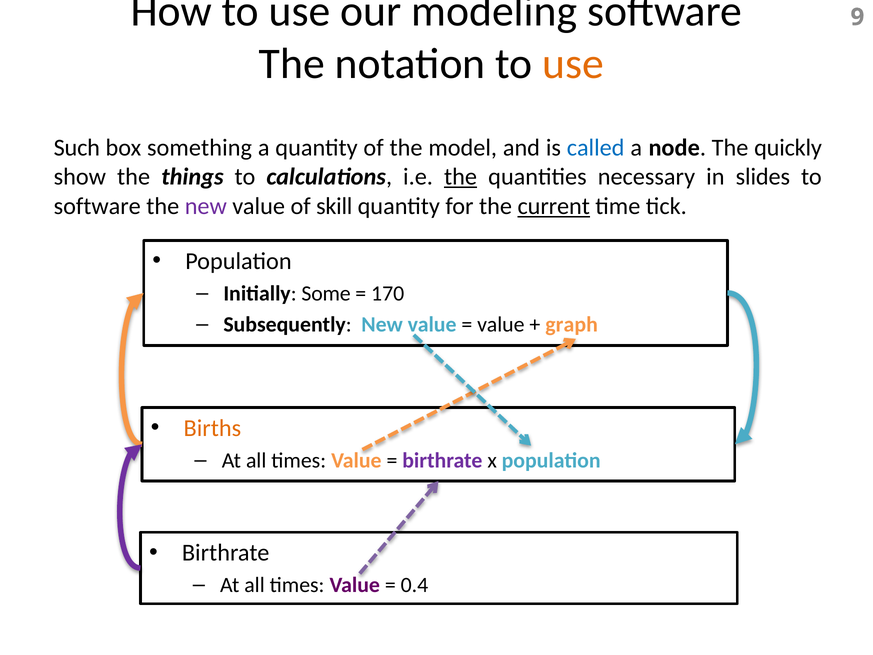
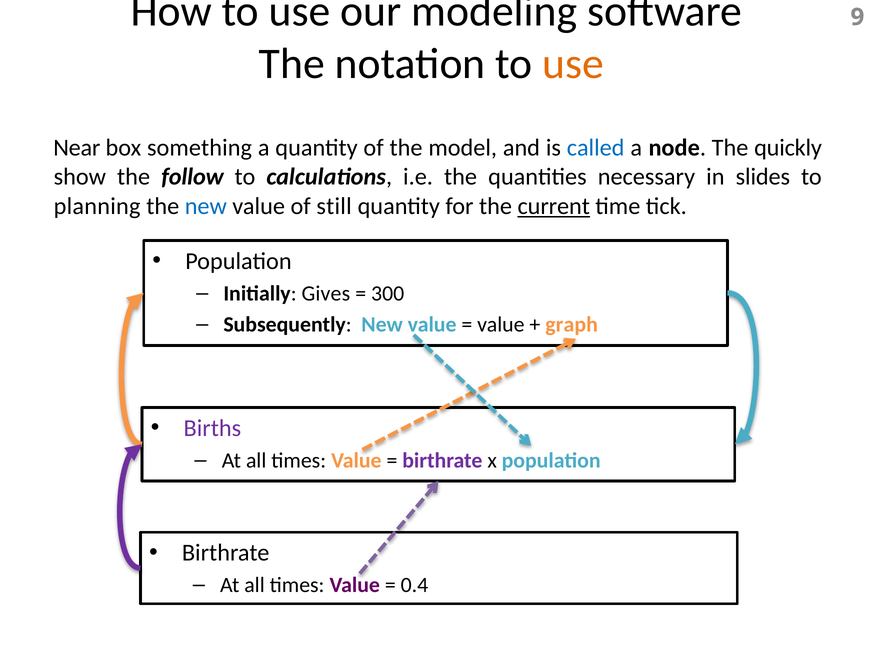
Such: Such -> Near
things: things -> follow
the at (461, 177) underline: present -> none
software at (97, 206): software -> planning
new at (206, 206) colour: purple -> blue
skill: skill -> still
Some: Some -> Gives
170: 170 -> 300
Births colour: orange -> purple
